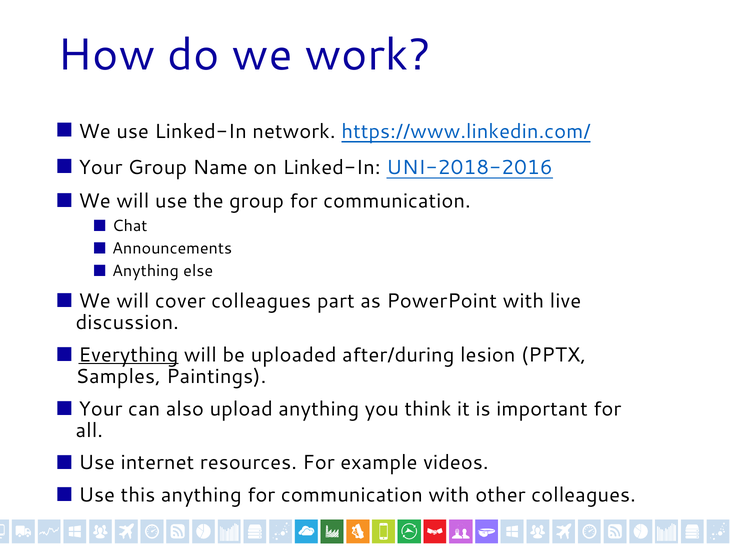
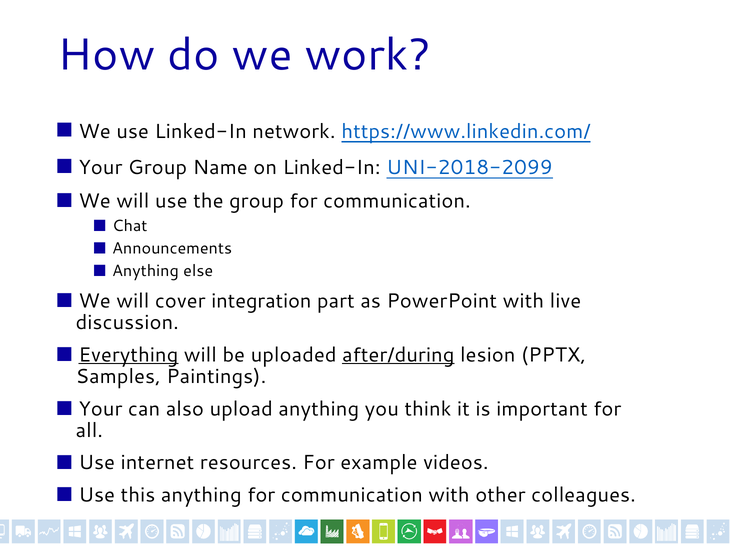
UNI-2018-2016: UNI-2018-2016 -> UNI-2018-2099
cover colleagues: colleagues -> integration
after/during underline: none -> present
